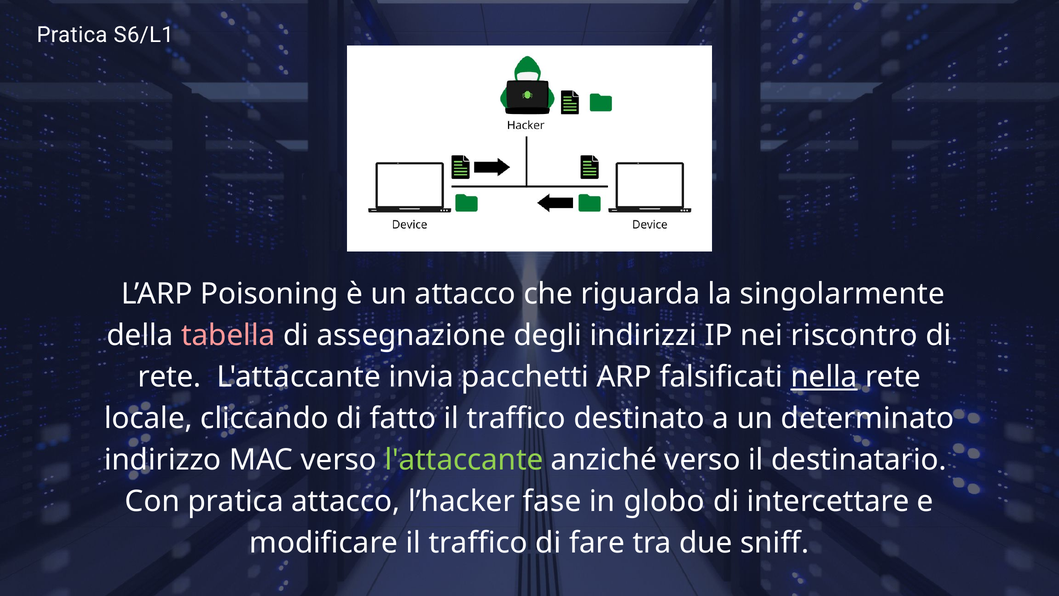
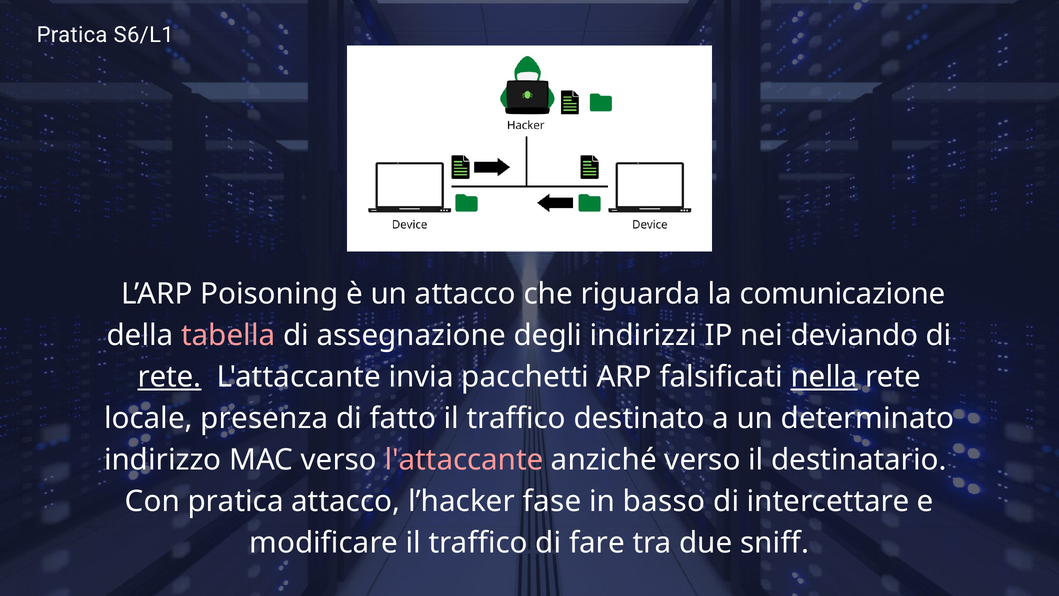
singolarmente: singolarmente -> comunicazione
riscontro: riscontro -> deviando
rete at (169, 377) underline: none -> present
cliccando: cliccando -> presenza
l'attaccante at (464, 460) colour: light green -> pink
globo: globo -> basso
